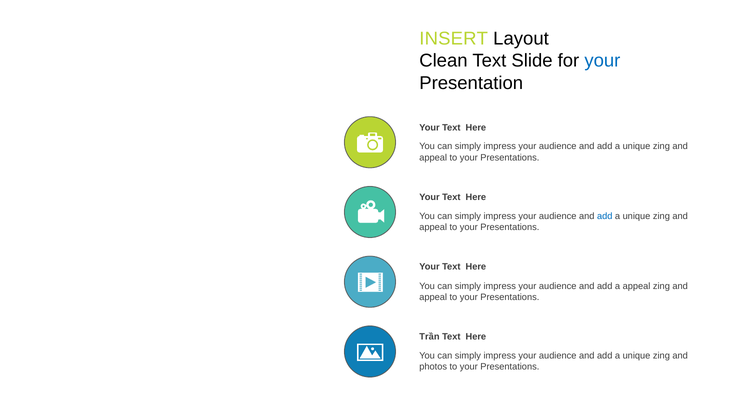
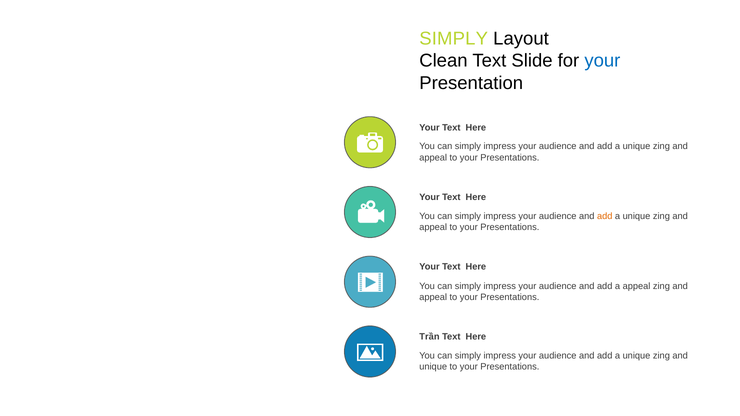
INSERT at (454, 39): INSERT -> SIMPLY
add at (605, 216) colour: blue -> orange
photos at (433, 367): photos -> unique
